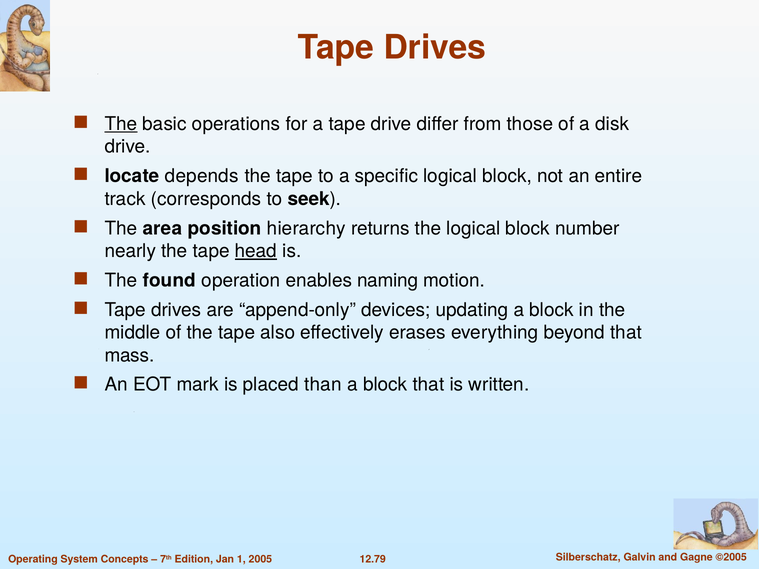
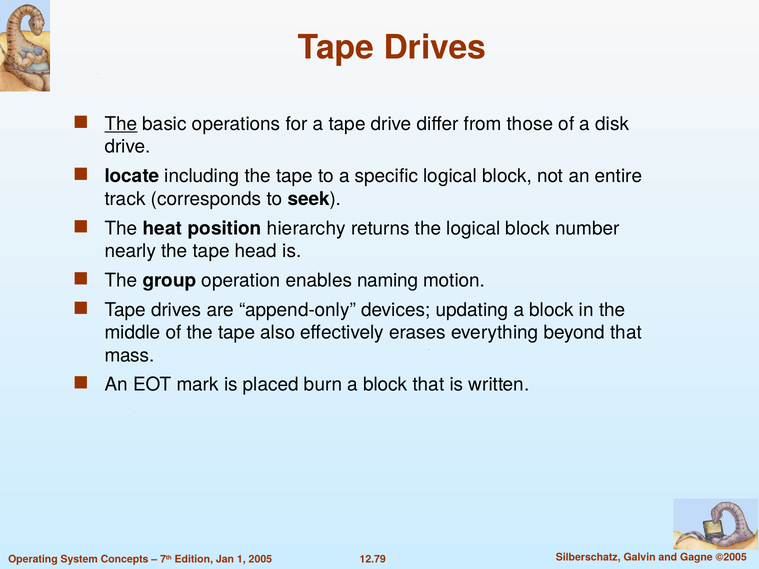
depends: depends -> including
area: area -> heat
head underline: present -> none
found: found -> group
than: than -> burn
